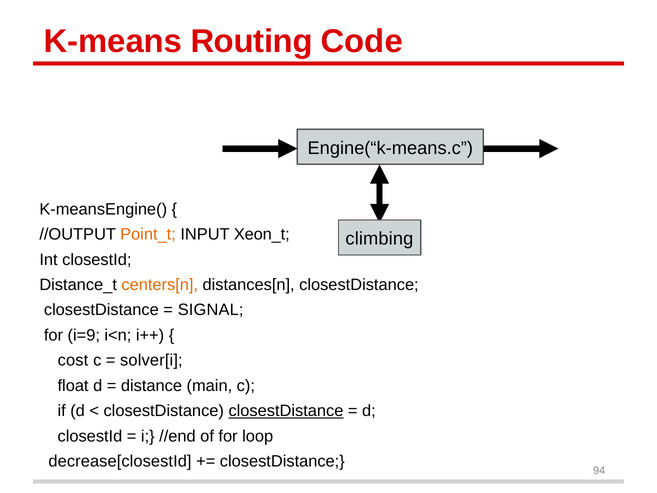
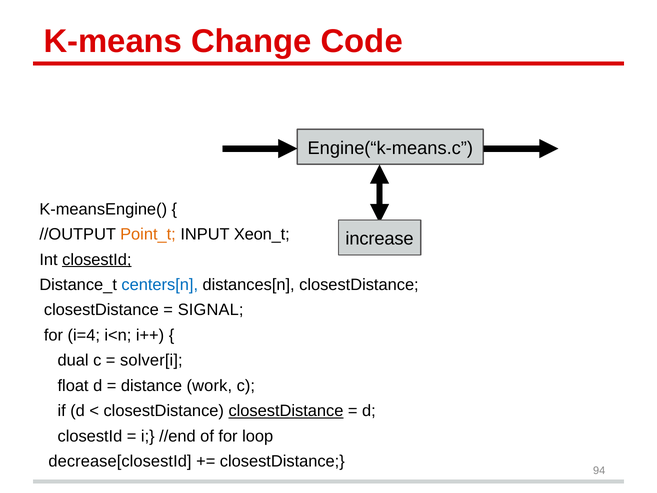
Routing: Routing -> Change
climbing: climbing -> increase
closestId at (97, 260) underline: none -> present
centers[n colour: orange -> blue
i=9: i=9 -> i=4
cost: cost -> dual
main: main -> work
